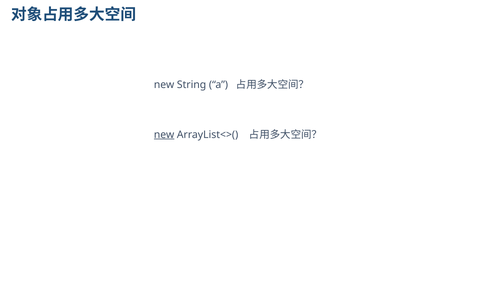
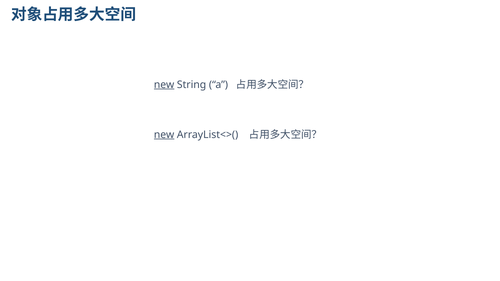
new at (164, 85) underline: none -> present
